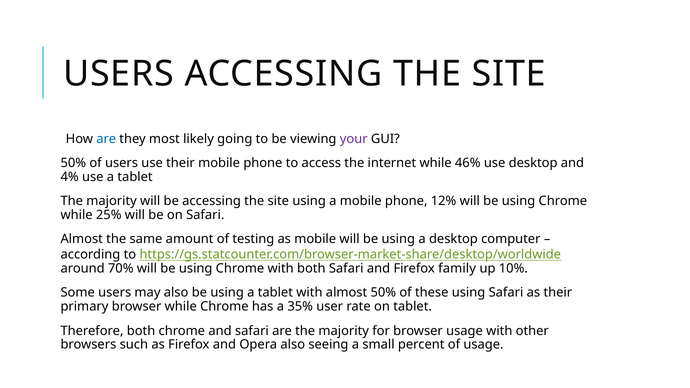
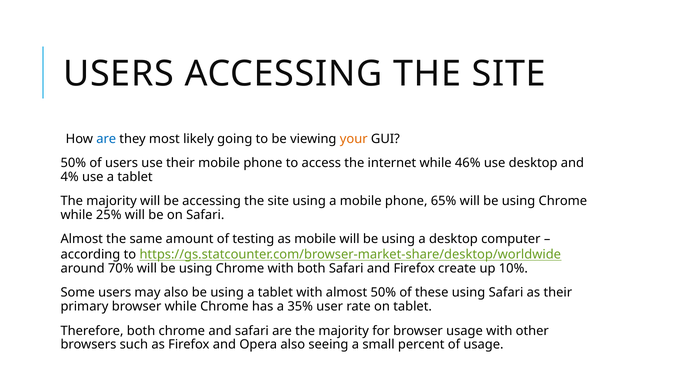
your colour: purple -> orange
12%: 12% -> 65%
family: family -> create
